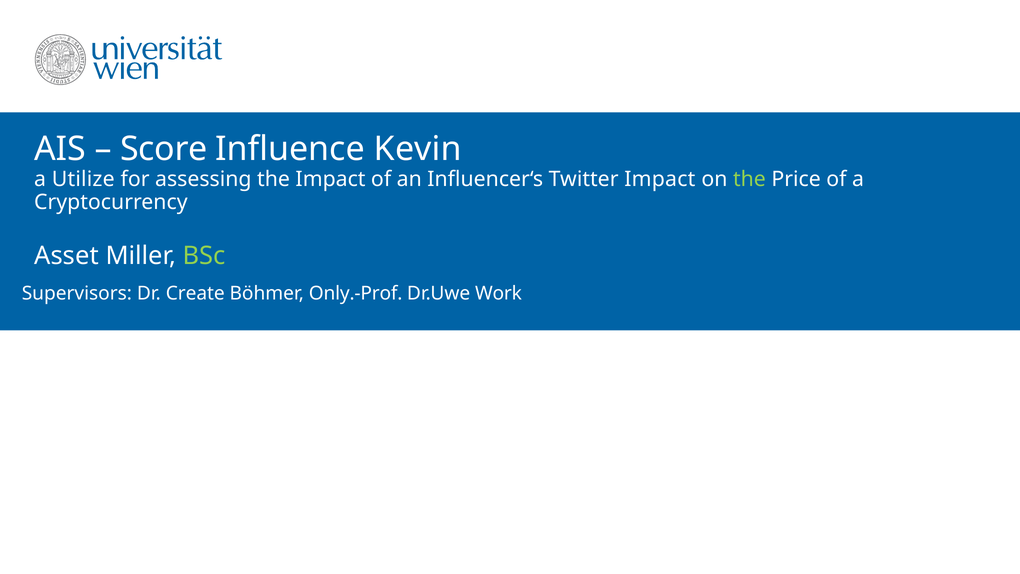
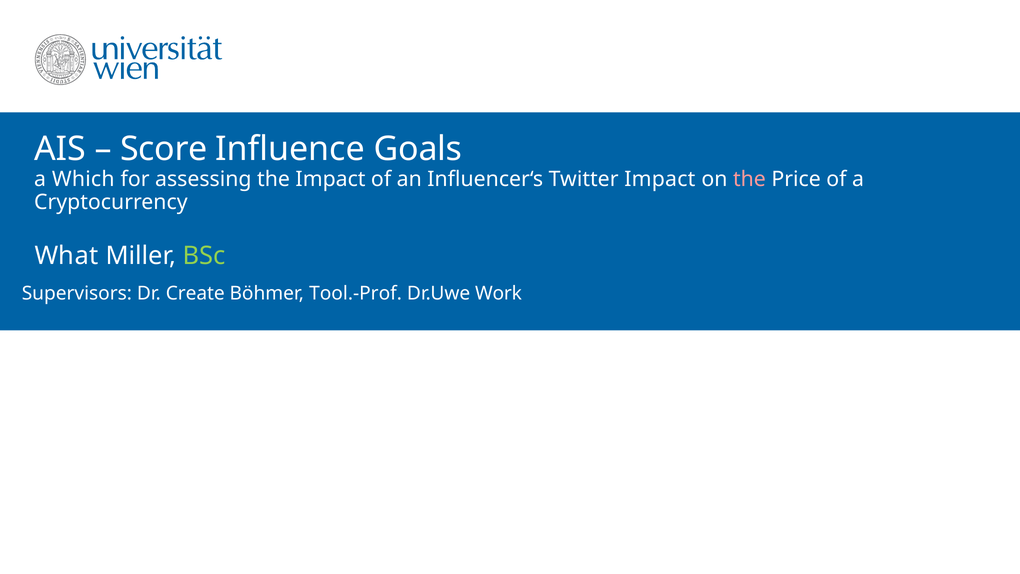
Kevin: Kevin -> Goals
Utilize: Utilize -> Which
the at (749, 179) colour: light green -> pink
Asset: Asset -> What
Only.-Prof: Only.-Prof -> Tool.-Prof
